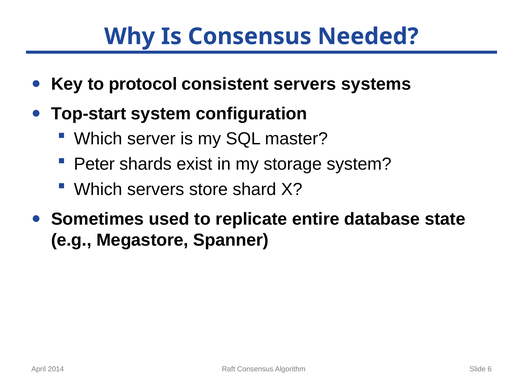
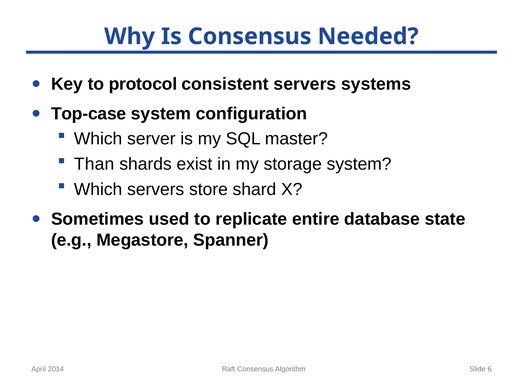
Top-start: Top-start -> Top-case
Peter: Peter -> Than
